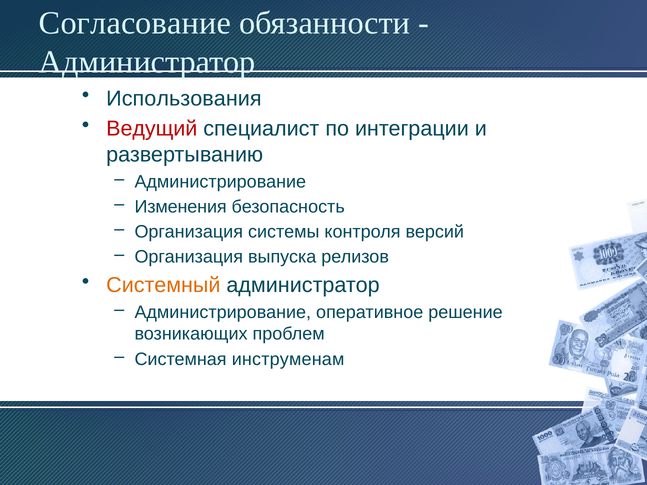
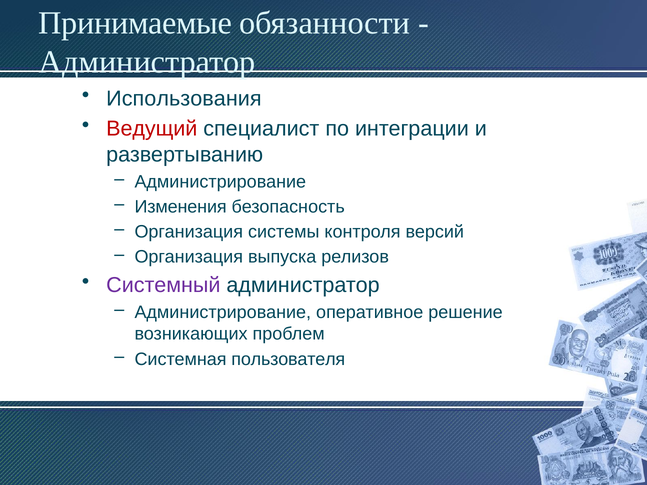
Согласование: Согласование -> Принимаемые
Системный colour: orange -> purple
инструменам: инструменам -> пользователя
